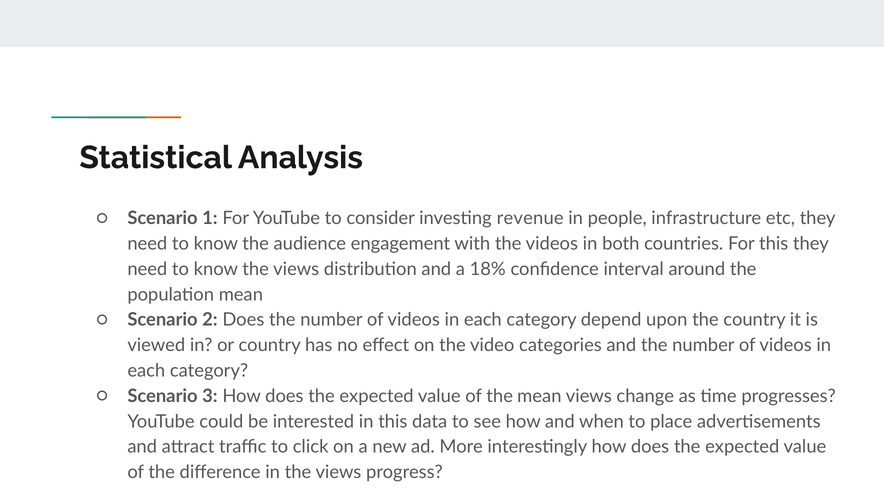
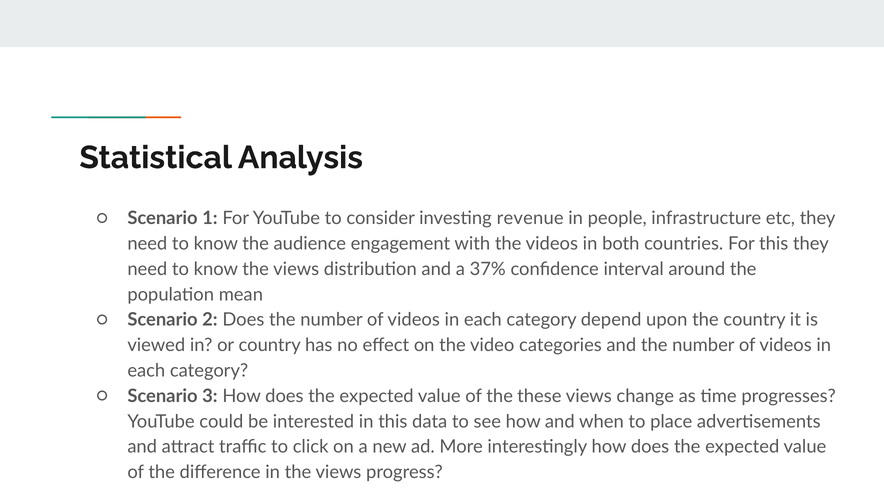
18%: 18% -> 37%
the mean: mean -> these
